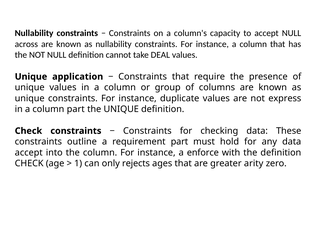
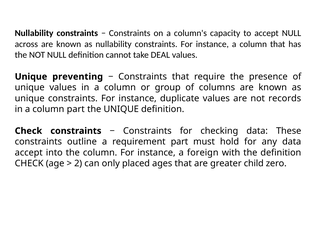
application: application -> preventing
express: express -> records
enforce: enforce -> foreign
1: 1 -> 2
rejects: rejects -> placed
arity: arity -> child
